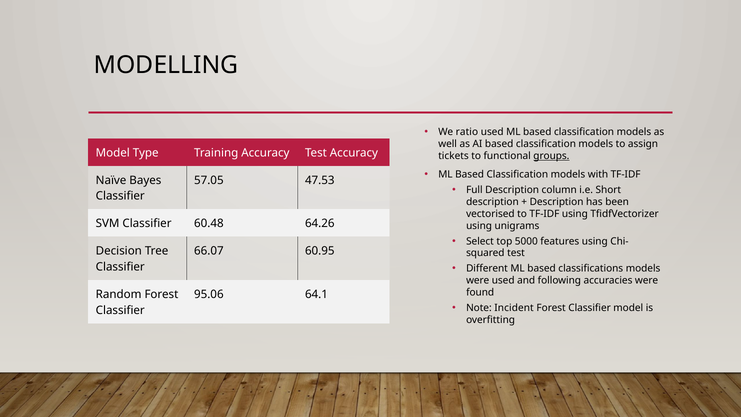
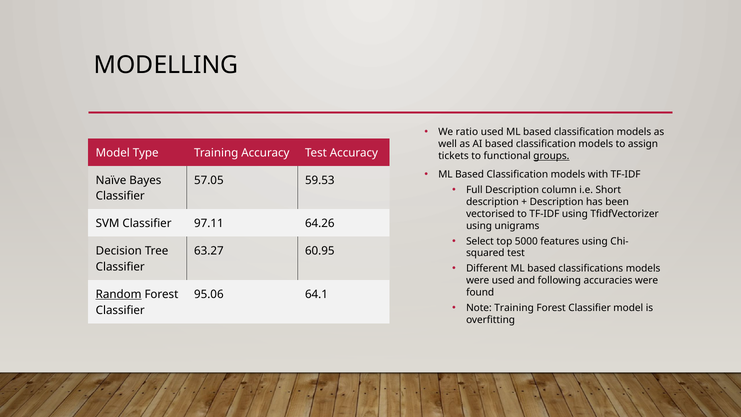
47.53: 47.53 -> 59.53
60.48: 60.48 -> 97.11
66.07: 66.07 -> 63.27
Random underline: none -> present
Note Incident: Incident -> Training
